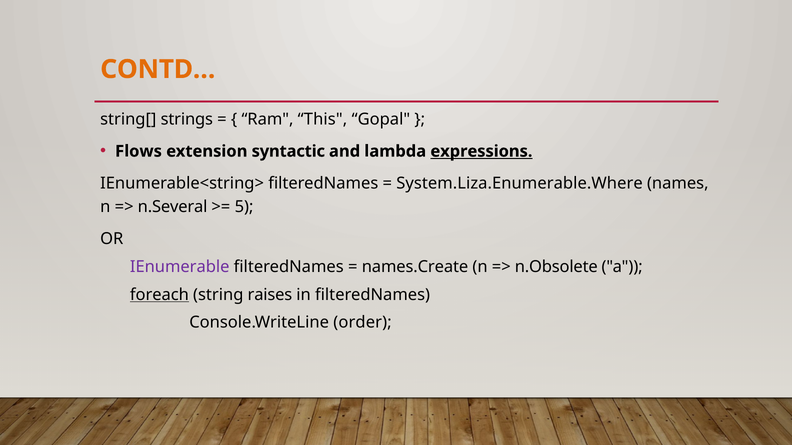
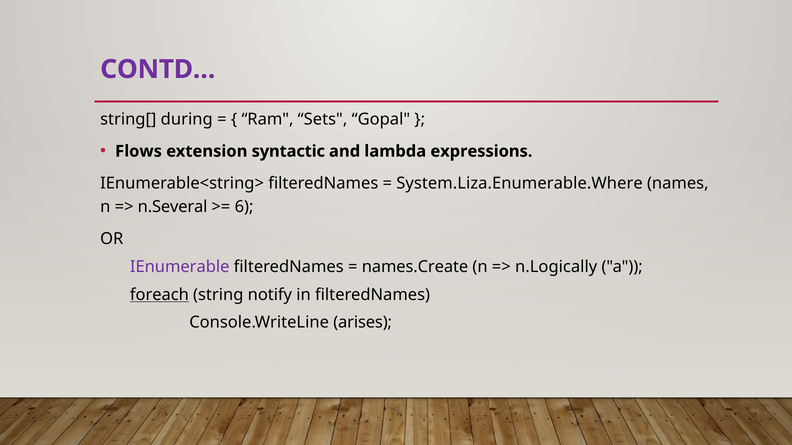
CONTD… colour: orange -> purple
strings: strings -> during
This: This -> Sets
expressions underline: present -> none
5: 5 -> 6
n.Obsolete: n.Obsolete -> n.Logically
raises: raises -> notify
order: order -> arises
